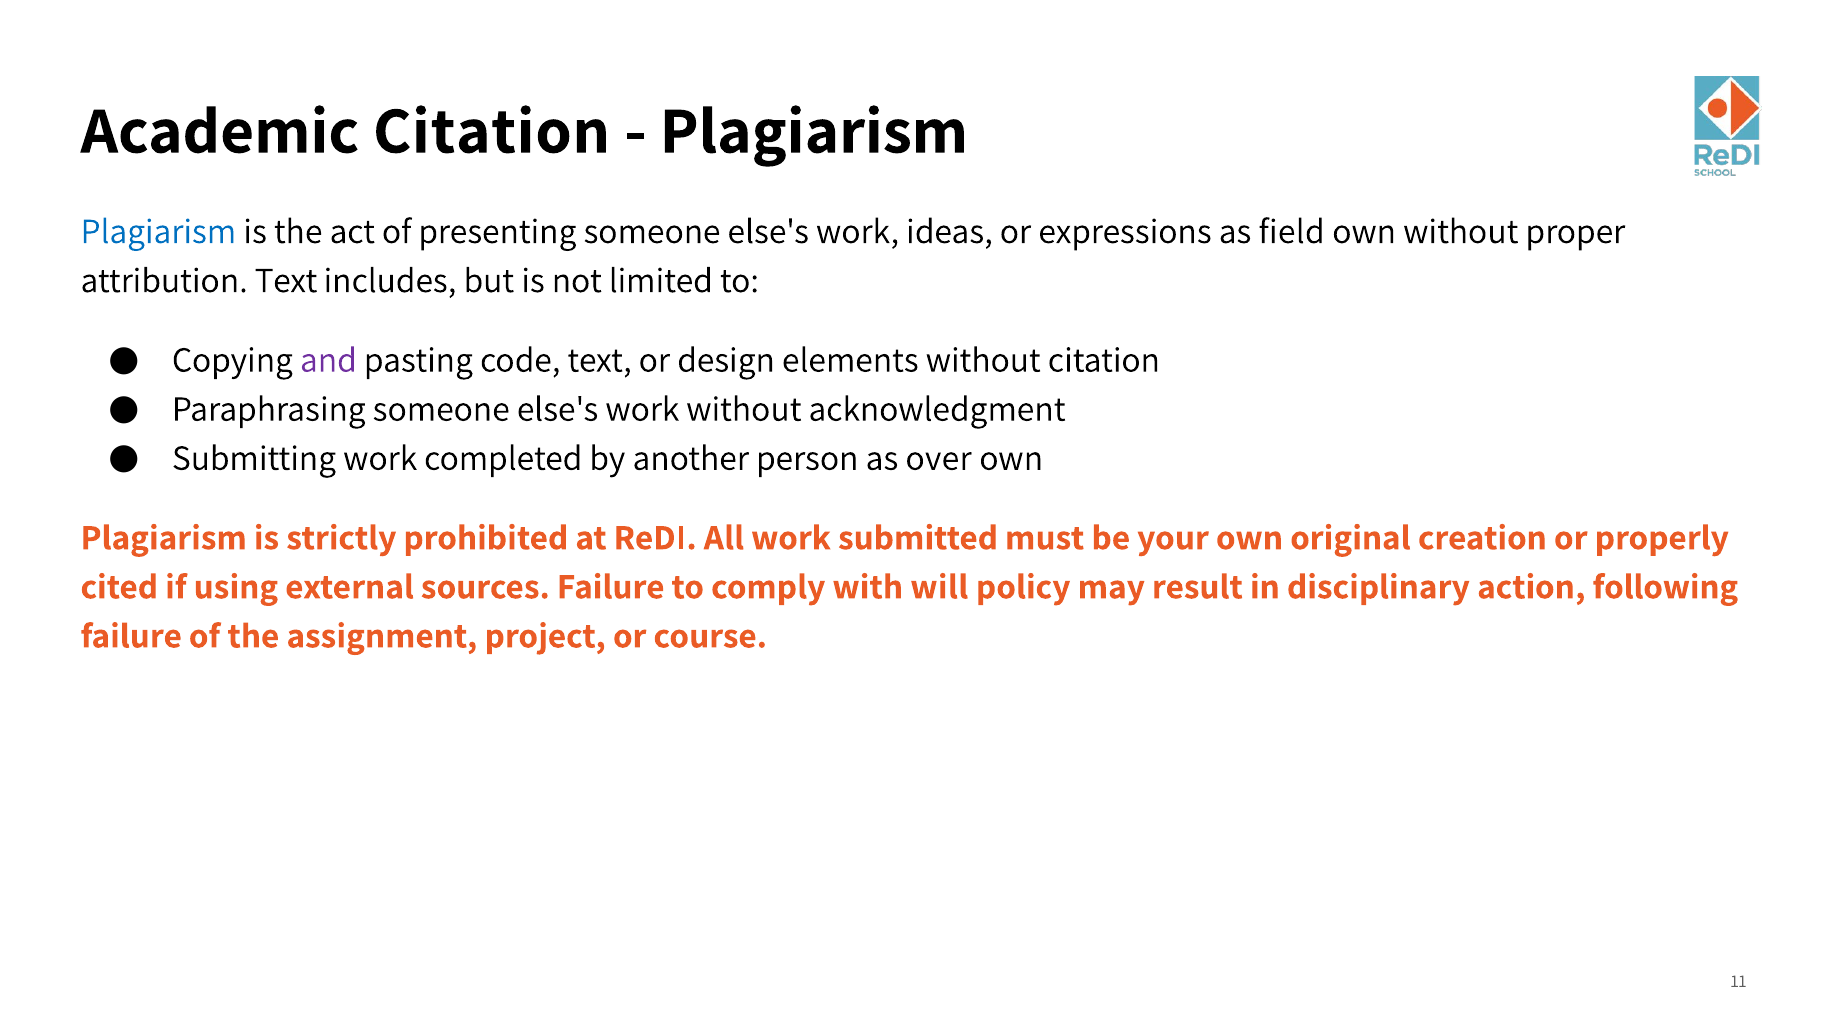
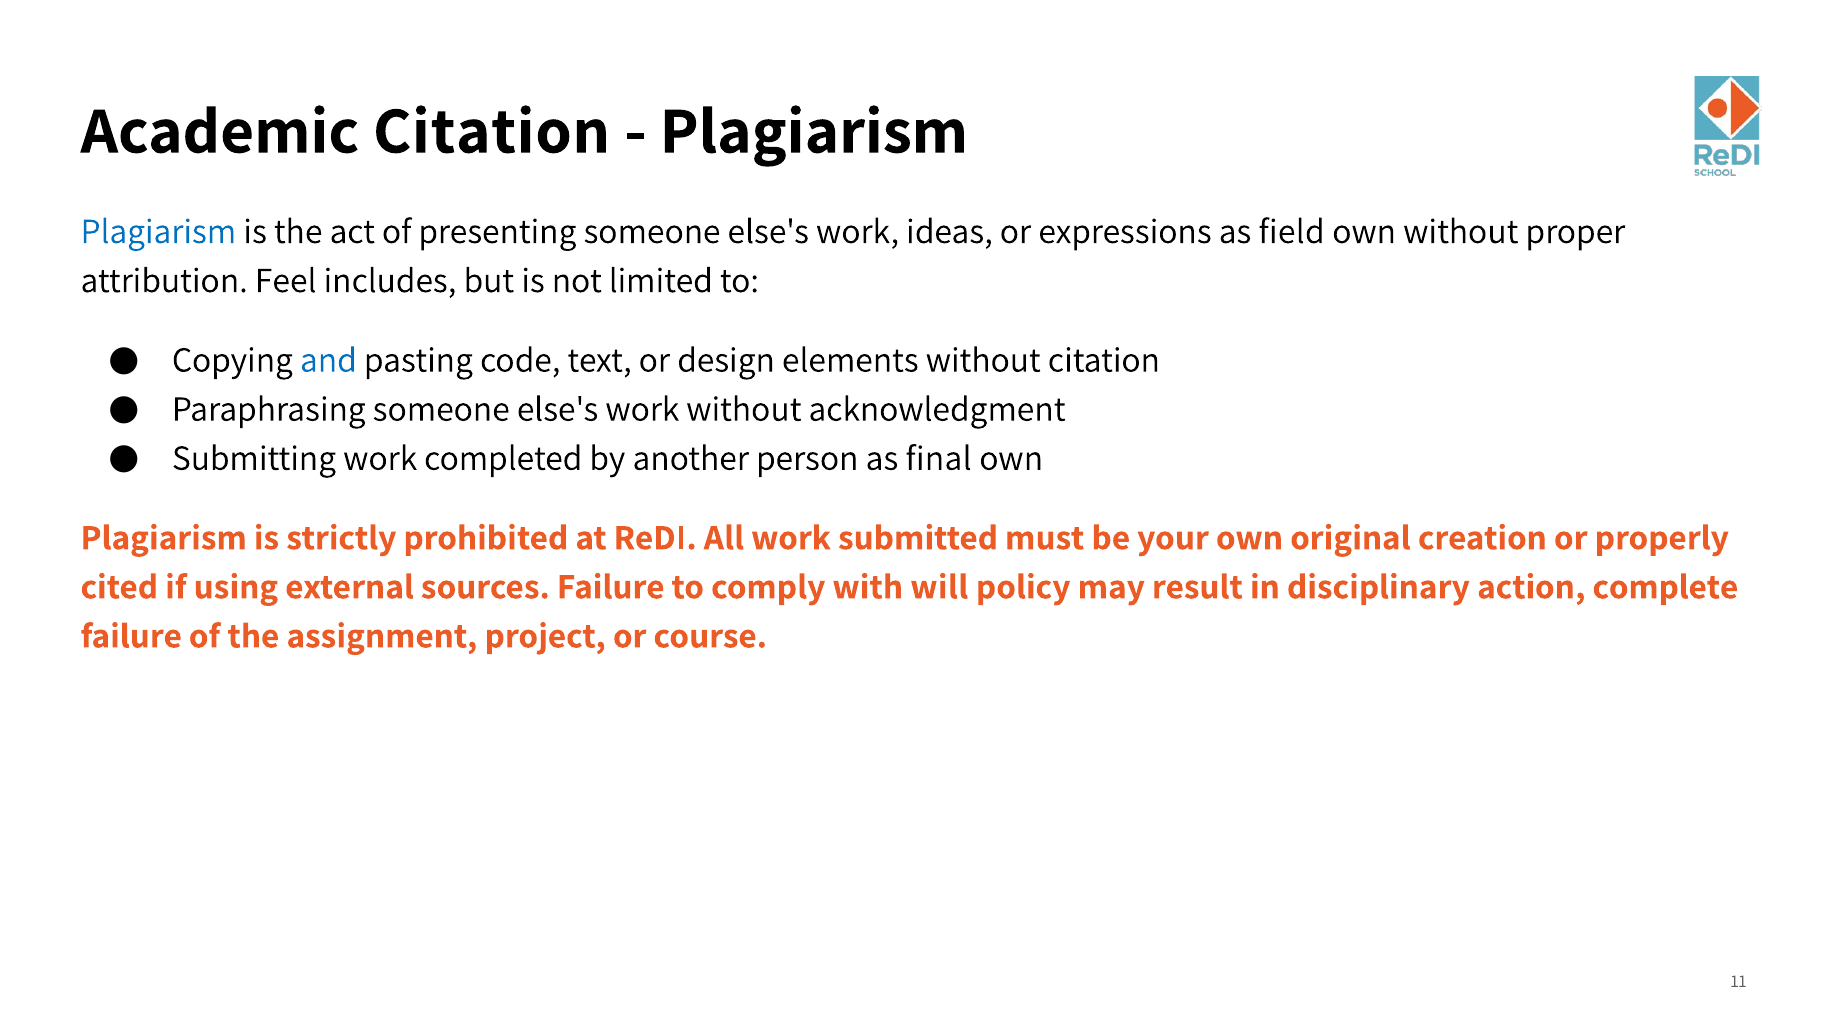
attribution Text: Text -> Feel
and colour: purple -> blue
over: over -> final
following: following -> complete
